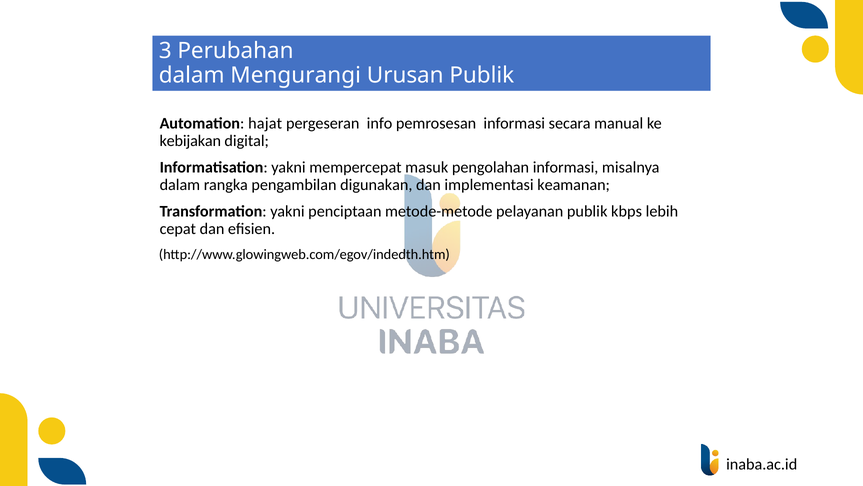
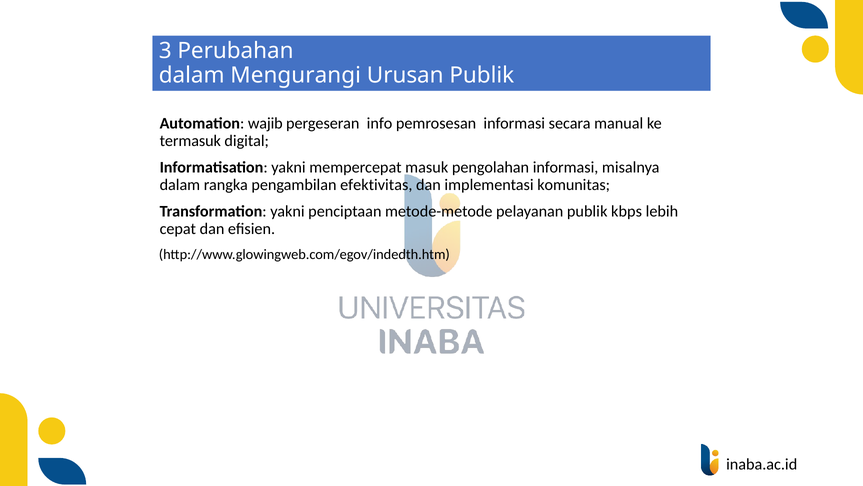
hajat: hajat -> wajib
kebijakan: kebijakan -> termasuk
digunakan: digunakan -> efektivitas
keamanan: keamanan -> komunitas
